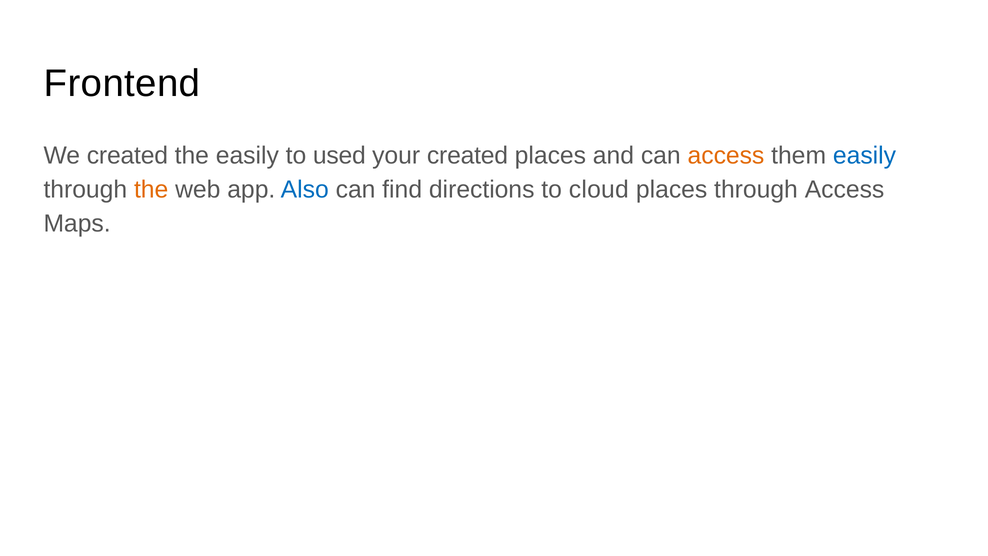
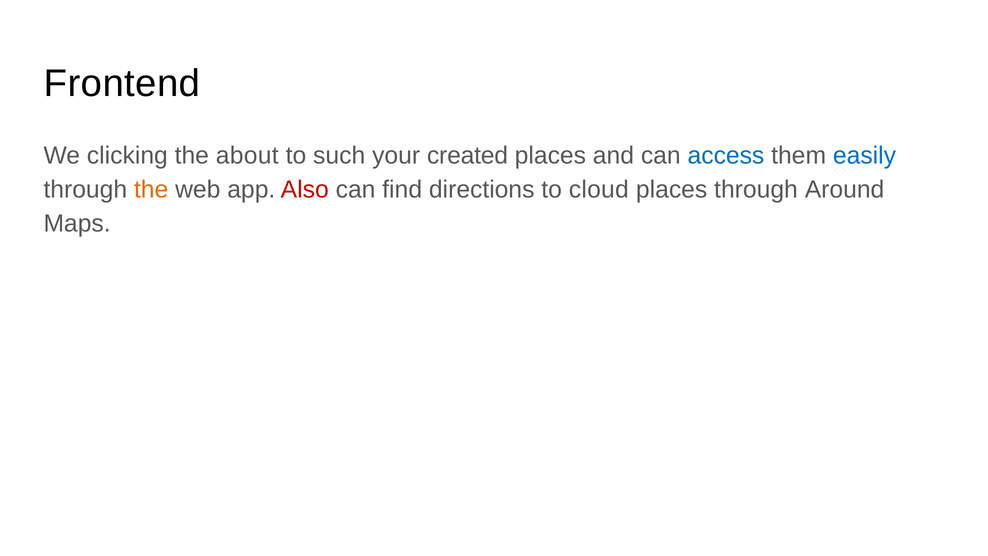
We created: created -> clicking
the easily: easily -> about
used: used -> such
access at (726, 155) colour: orange -> blue
Also colour: blue -> red
through Access: Access -> Around
